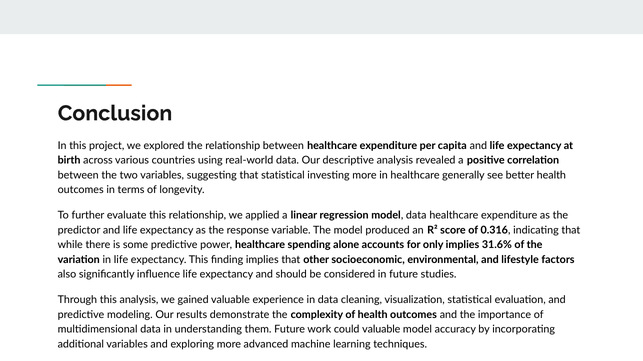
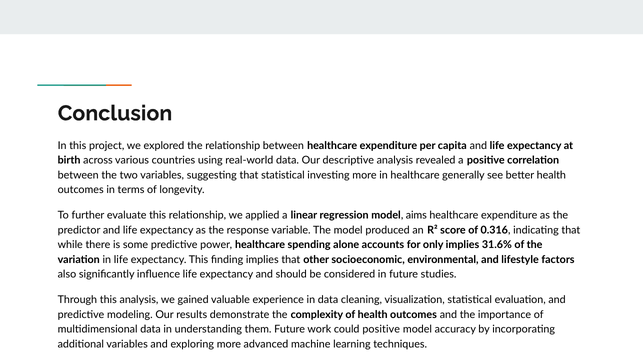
model data: data -> aims
could valuable: valuable -> positive
